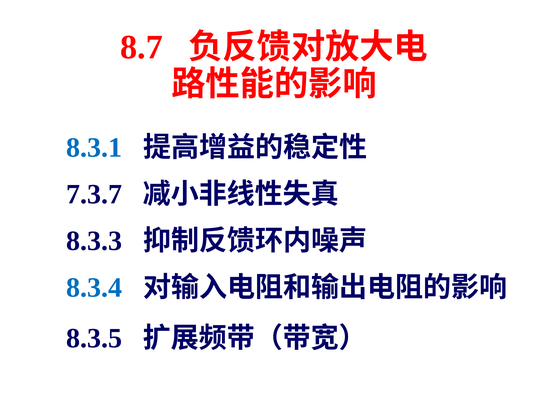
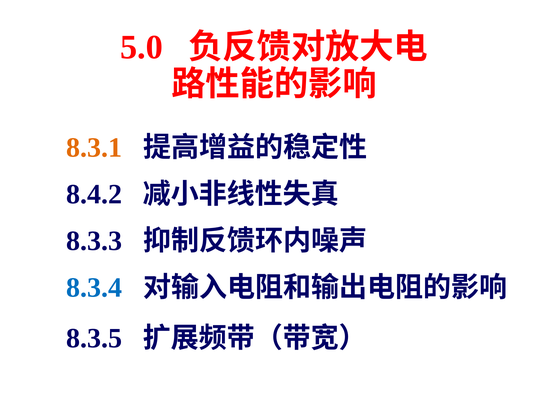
8.7: 8.7 -> 5.0
8.3.1 colour: blue -> orange
7.3.7: 7.3.7 -> 8.4.2
